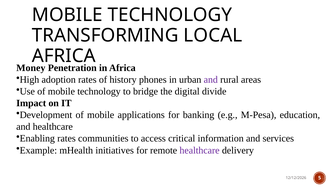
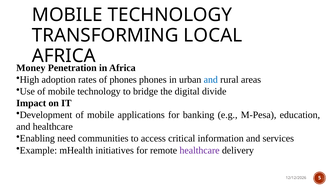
of history: history -> phones
and at (211, 79) colour: purple -> blue
Enabling rates: rates -> need
